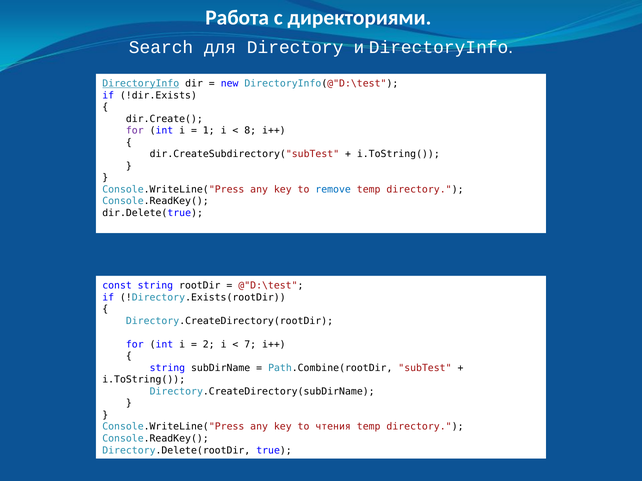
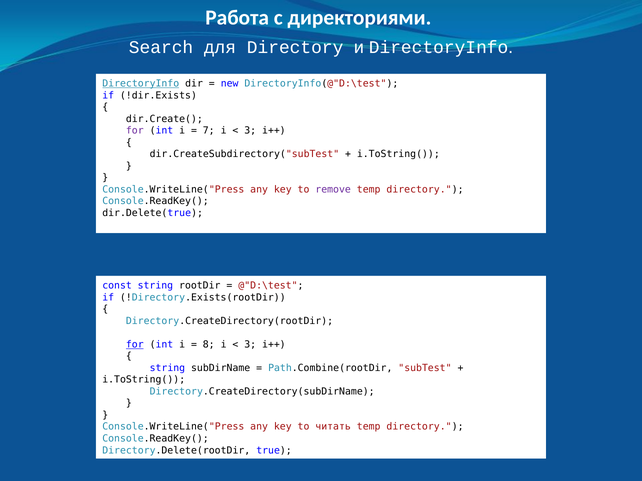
1: 1 -> 7
8 at (250, 131): 8 -> 3
remove colour: blue -> purple
for at (135, 345) underline: none -> present
2: 2 -> 8
7 at (250, 345): 7 -> 3
чтения: чтения -> читать
